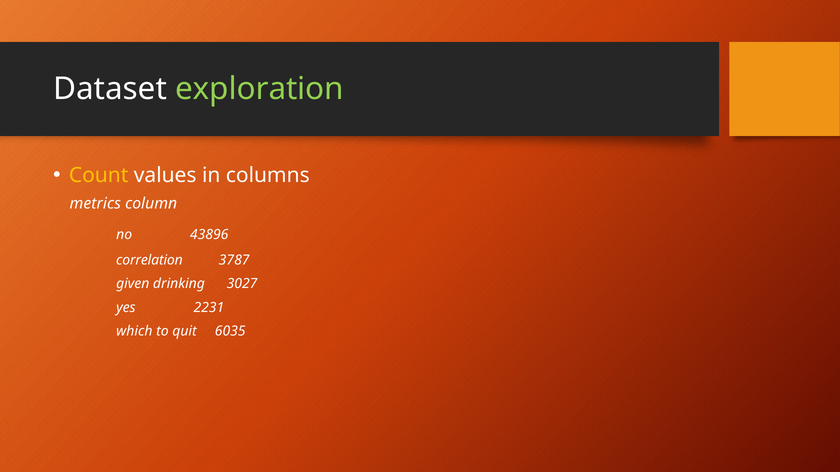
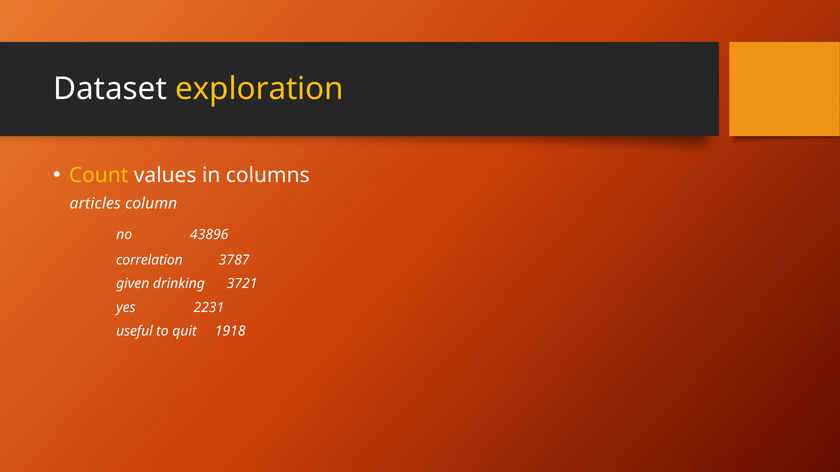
exploration colour: light green -> yellow
metrics: metrics -> articles
3027: 3027 -> 3721
which: which -> useful
6035: 6035 -> 1918
